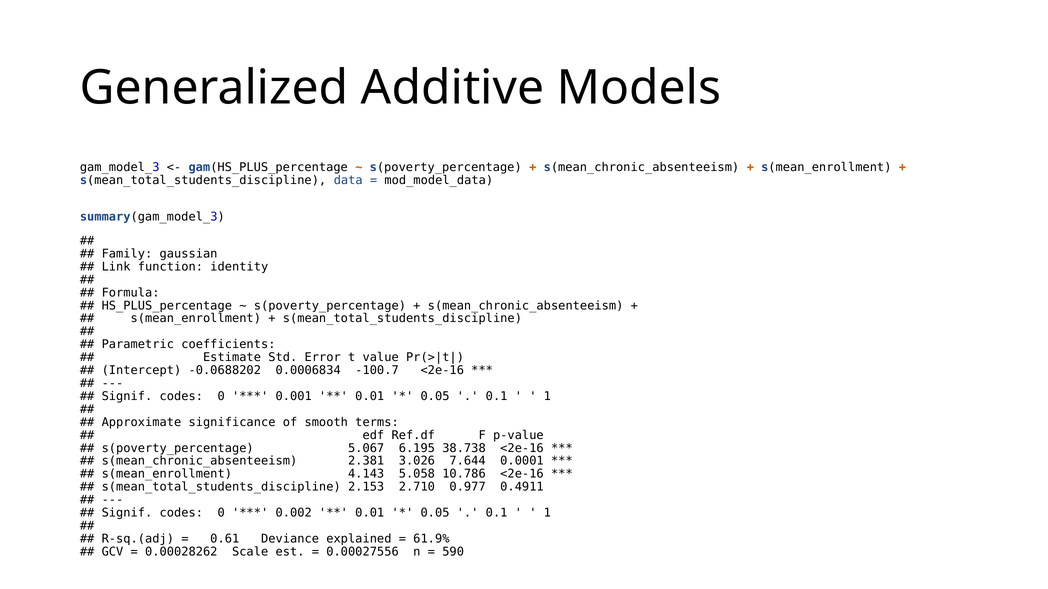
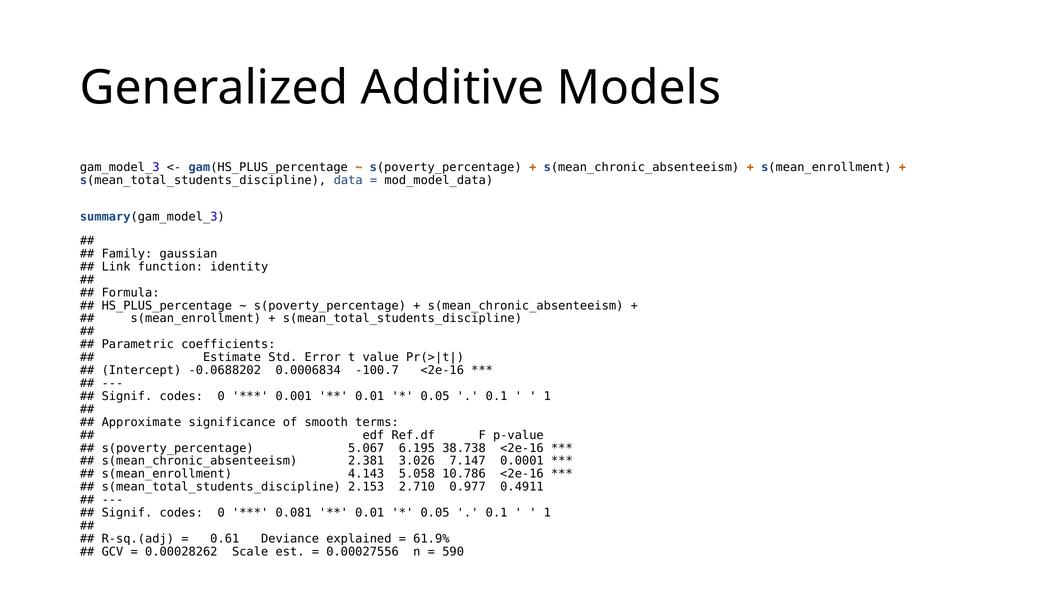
7.644: 7.644 -> 7.147
0.002: 0.002 -> 0.081
